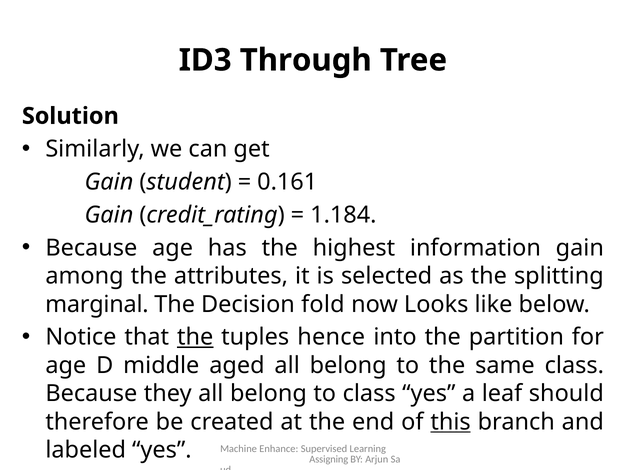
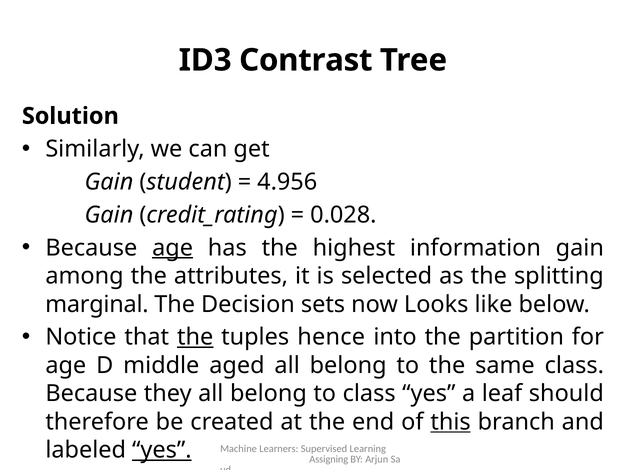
Through: Through -> Contrast
0.161: 0.161 -> 4.956
1.184: 1.184 -> 0.028
age at (173, 248) underline: none -> present
fold: fold -> sets
yes at (162, 450) underline: none -> present
Enhance: Enhance -> Learners
